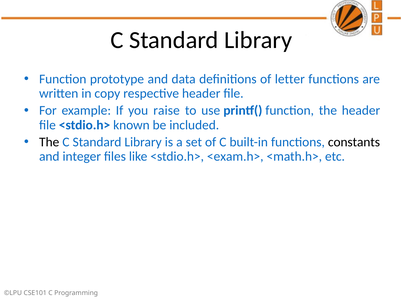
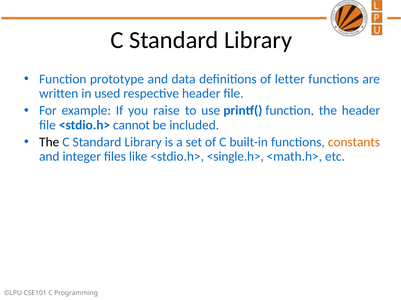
copy: copy -> used
known: known -> cannot
constants colour: black -> orange
<exam.h>: <exam.h> -> <single.h>
